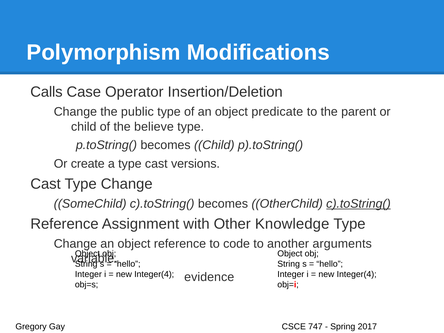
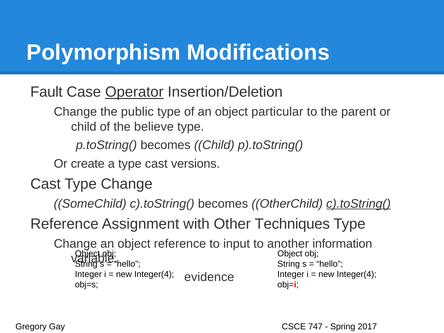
Calls: Calls -> Fault
Operator underline: none -> present
predicate: predicate -> particular
Knowledge: Knowledge -> Techniques
code: code -> input
arguments: arguments -> information
